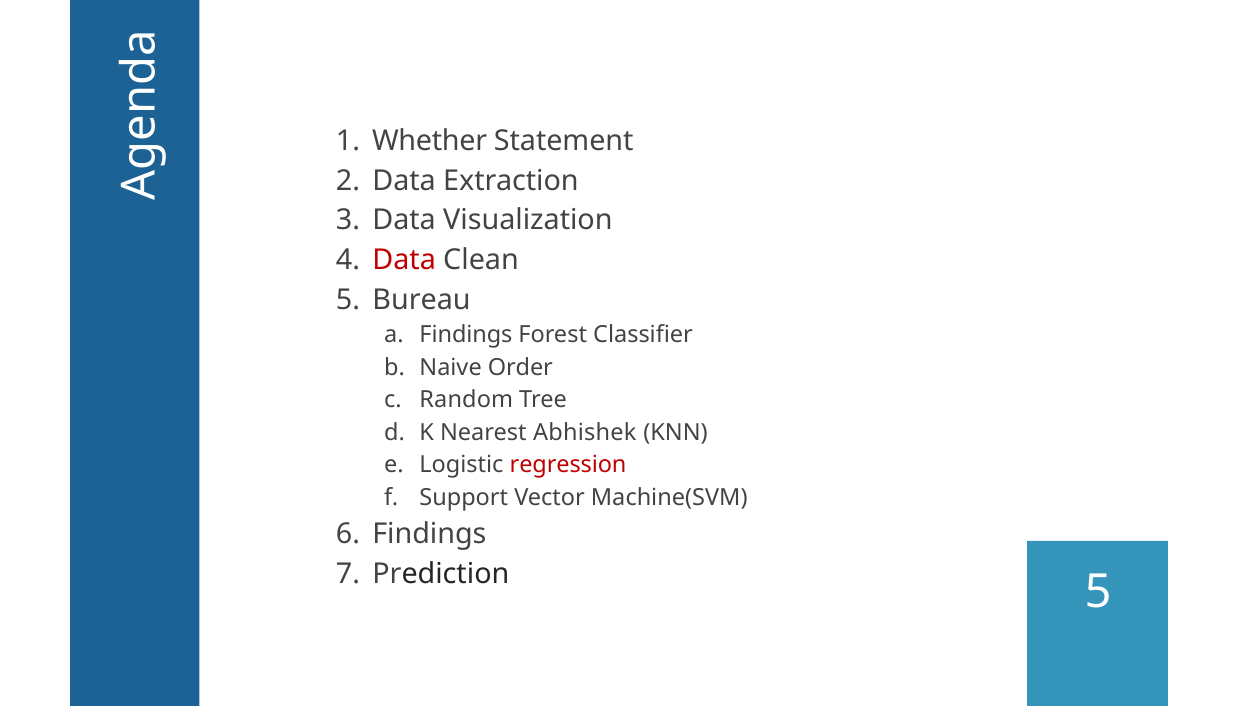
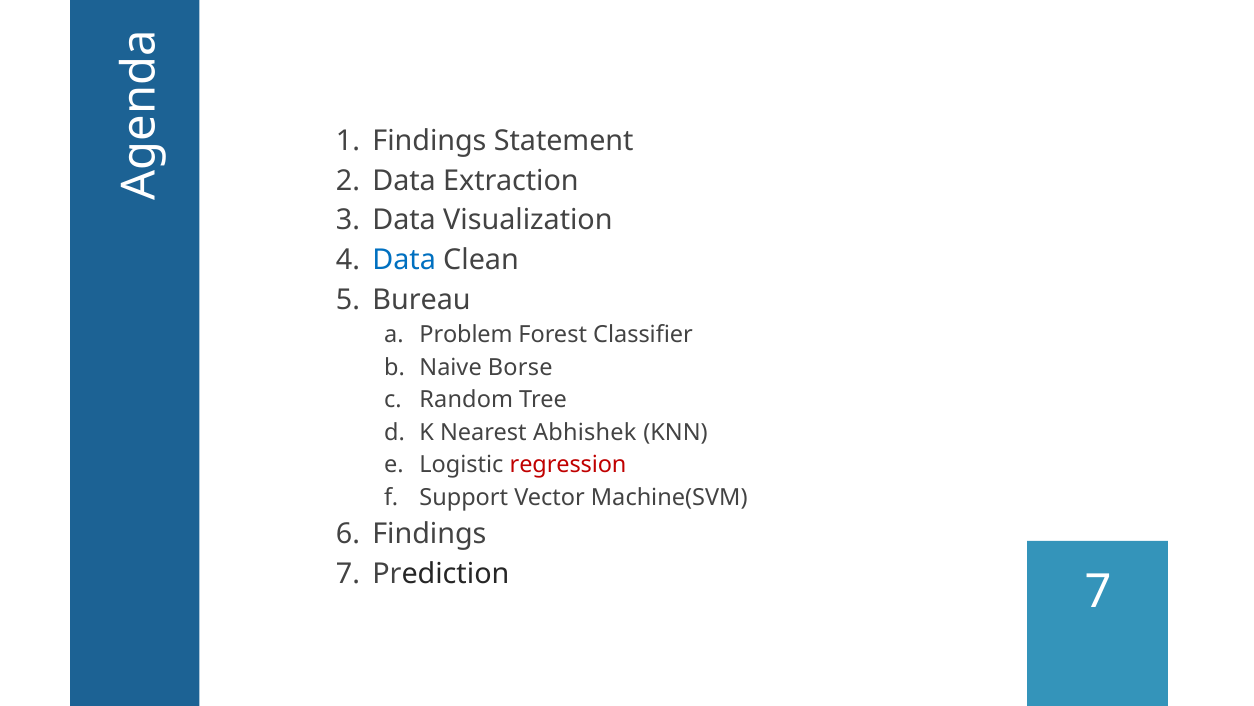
Whether at (430, 141): Whether -> Findings
Data at (404, 260) colour: red -> blue
Findings at (466, 335): Findings -> Problem
Order: Order -> Borse
Prediction 5: 5 -> 7
